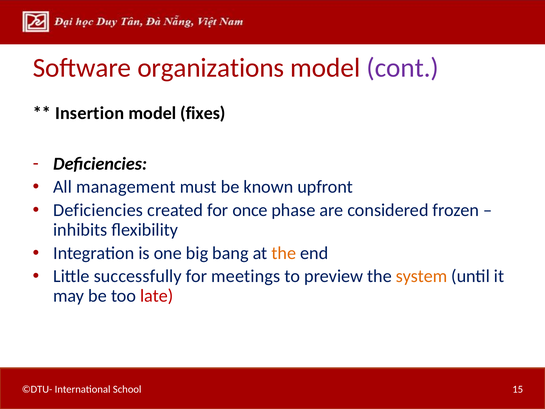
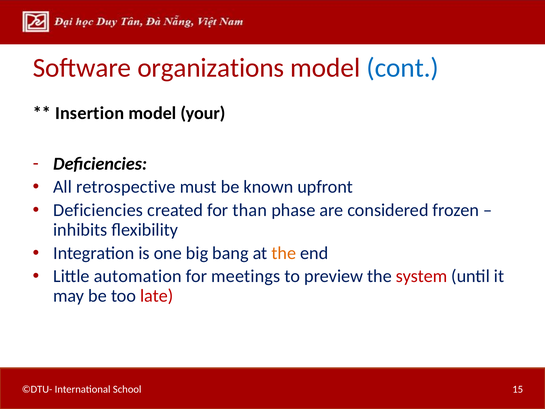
cont colour: purple -> blue
fixes: fixes -> your
management: management -> retrospective
once: once -> than
successfully: successfully -> automation
system colour: orange -> red
